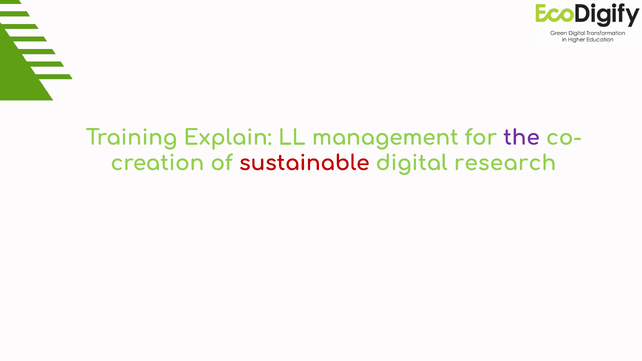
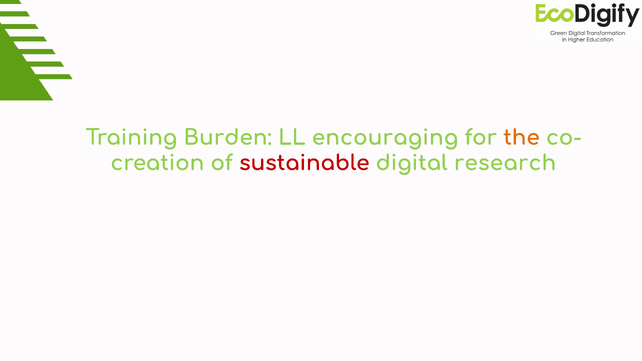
Explain: Explain -> Burden
management: management -> encouraging
the colour: purple -> orange
